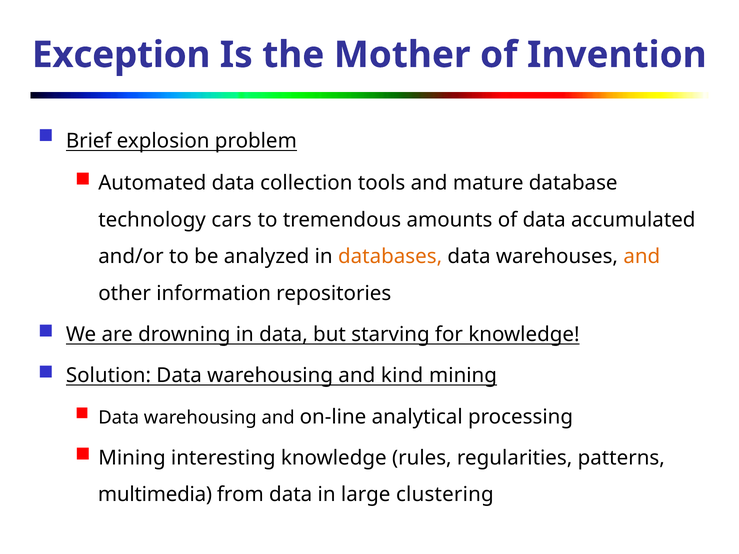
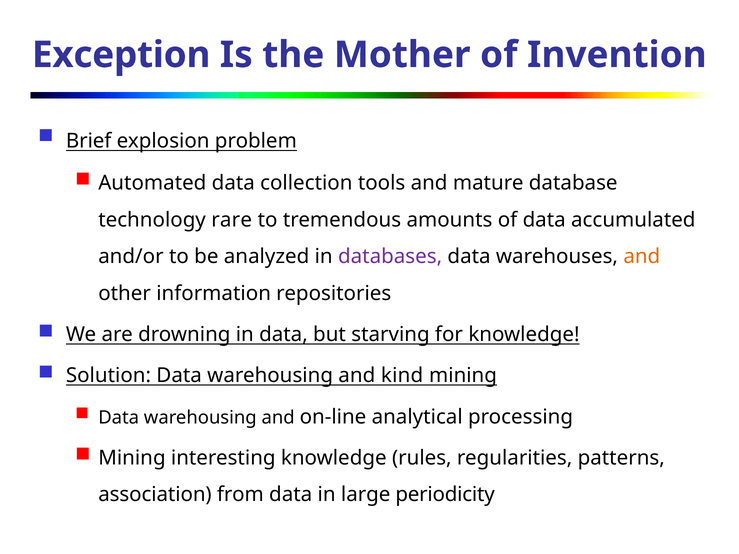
cars: cars -> rare
databases colour: orange -> purple
multimedia: multimedia -> association
clustering: clustering -> periodicity
